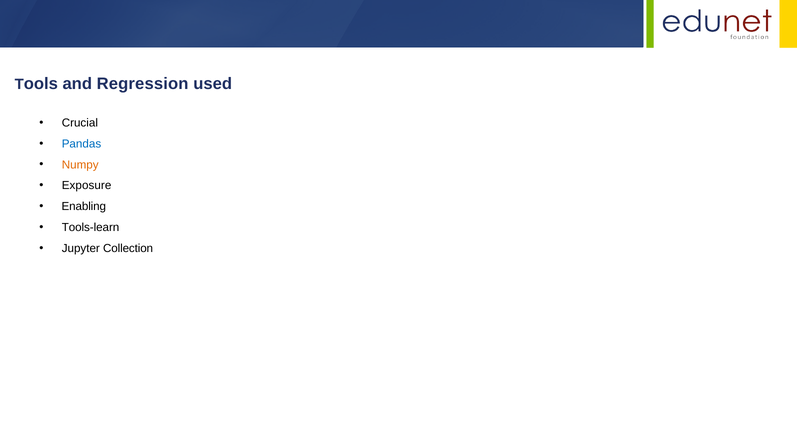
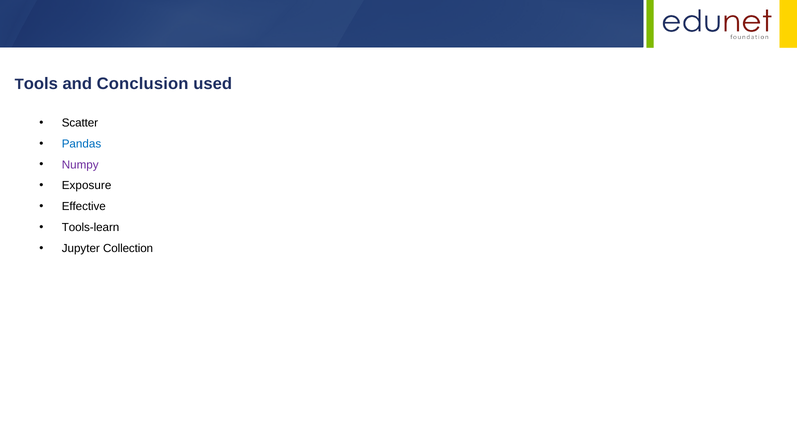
Regression: Regression -> Conclusion
Crucial: Crucial -> Scatter
Numpy colour: orange -> purple
Enabling: Enabling -> Effective
